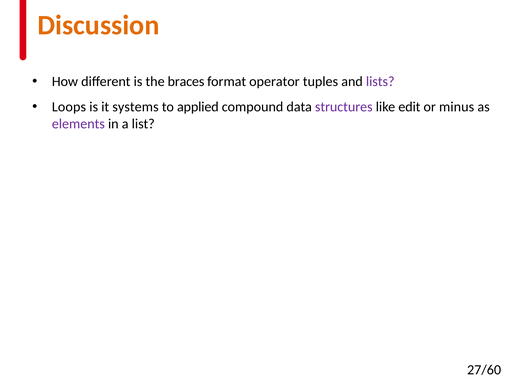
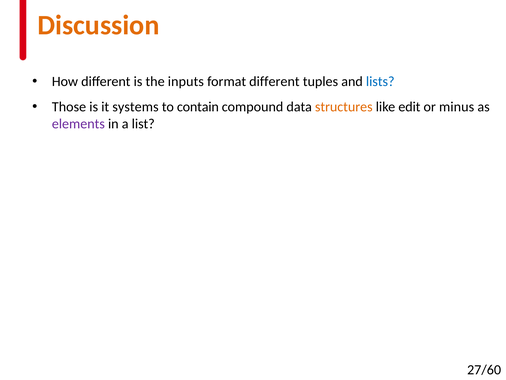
braces: braces -> inputs
format operator: operator -> different
lists colour: purple -> blue
Loops: Loops -> Those
applied: applied -> contain
structures colour: purple -> orange
